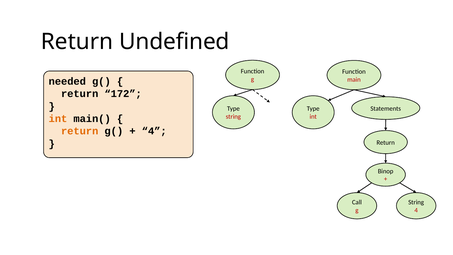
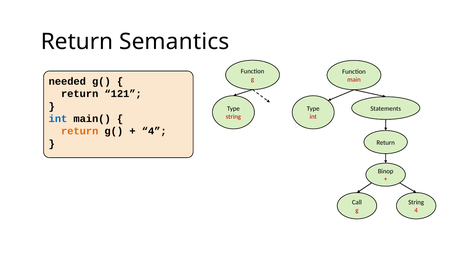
Undefined: Undefined -> Semantics
172: 172 -> 121
int at (58, 119) colour: orange -> blue
